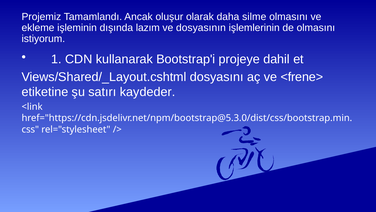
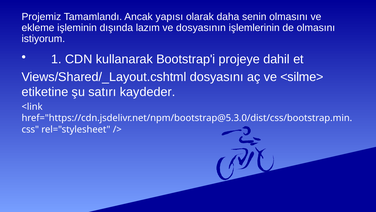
oluşur: oluşur -> yapısı
silme: silme -> senin
<frene>: <frene> -> <silme>
